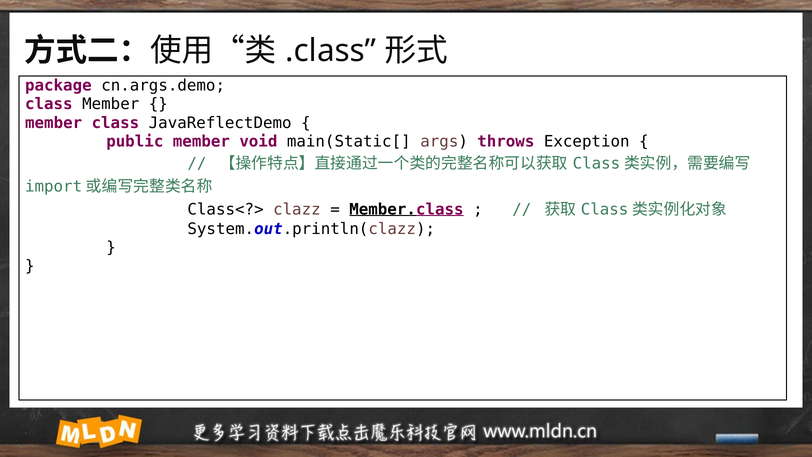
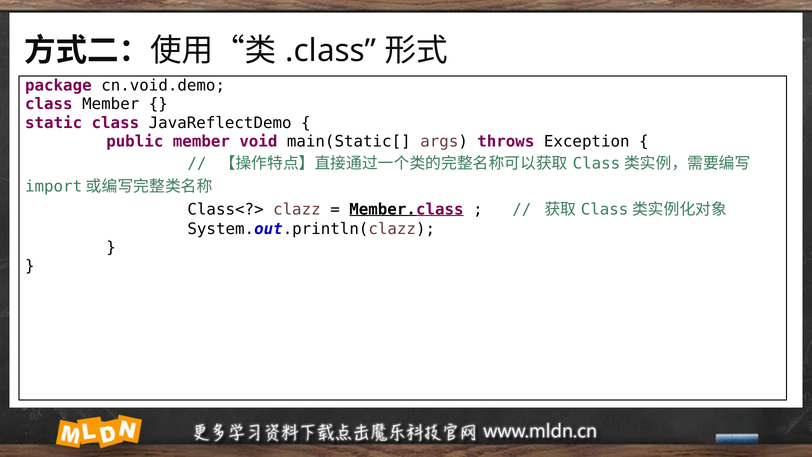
cn.args.demo: cn.args.demo -> cn.void.demo
member at (54, 123): member -> static
